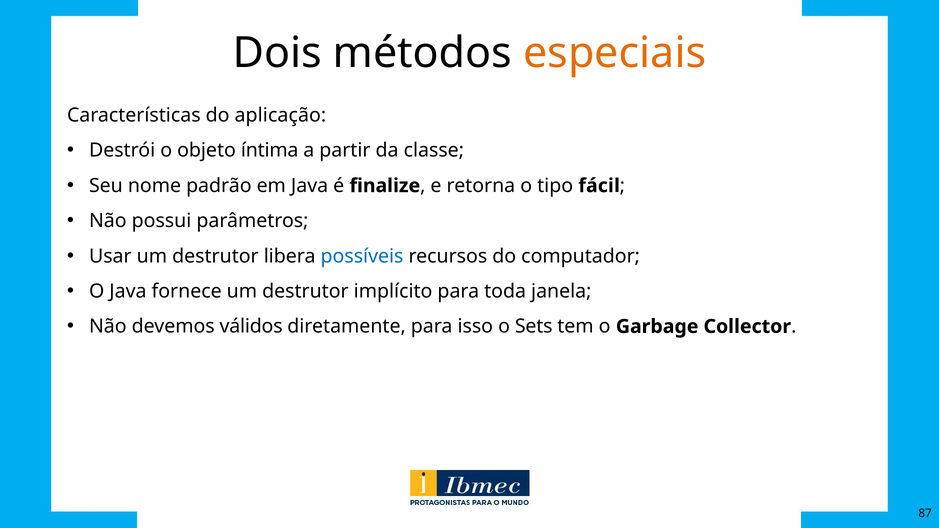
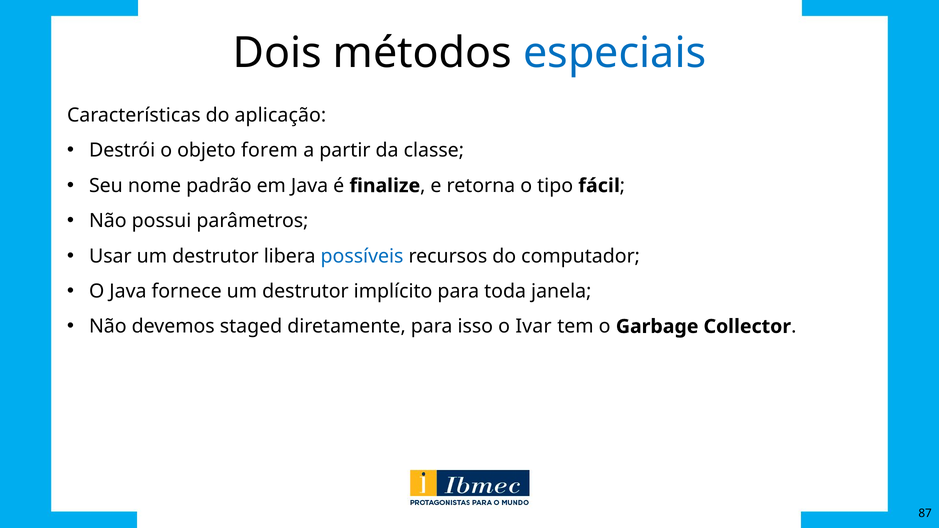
especiais colour: orange -> blue
íntima: íntima -> forem
válidos: válidos -> staged
Sets: Sets -> Ivar
